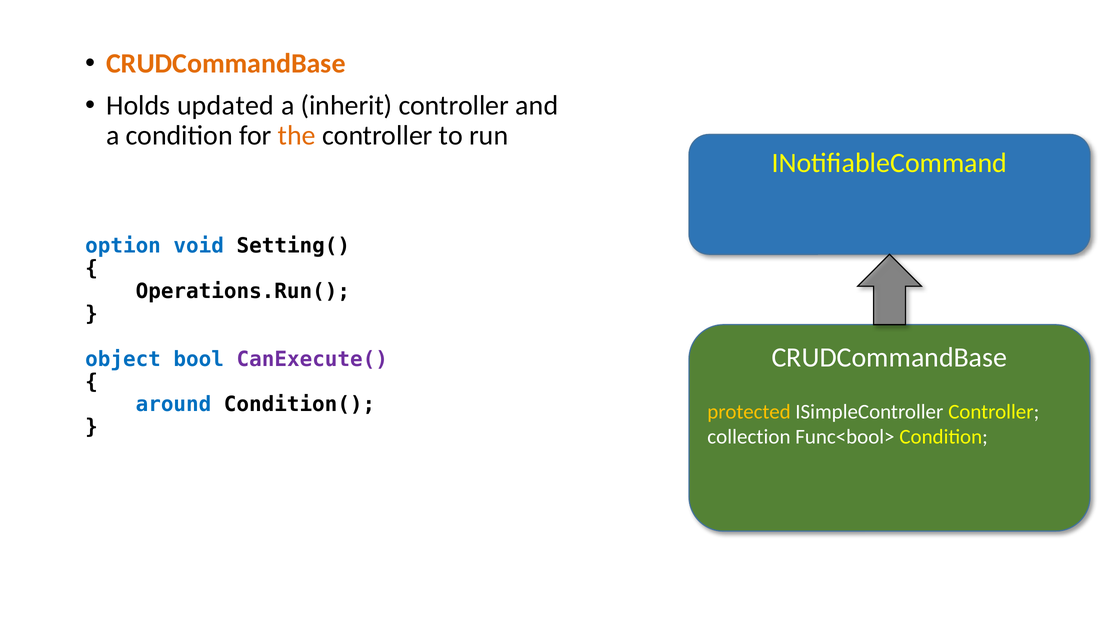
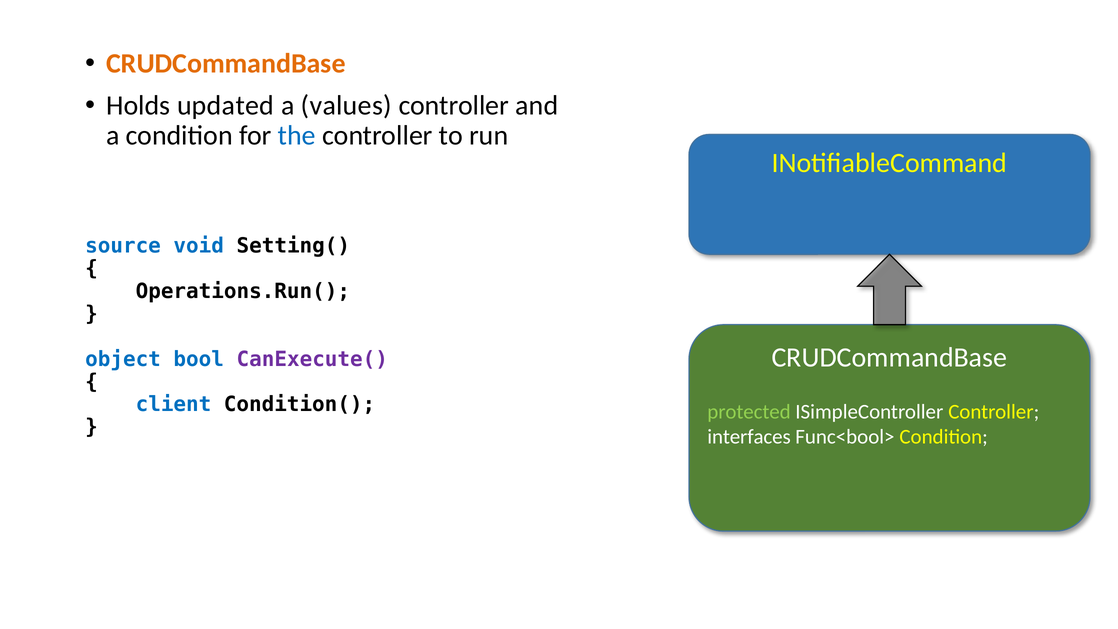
inherit: inherit -> values
the colour: orange -> blue
option: option -> source
around: around -> client
protected colour: yellow -> light green
collection: collection -> interfaces
